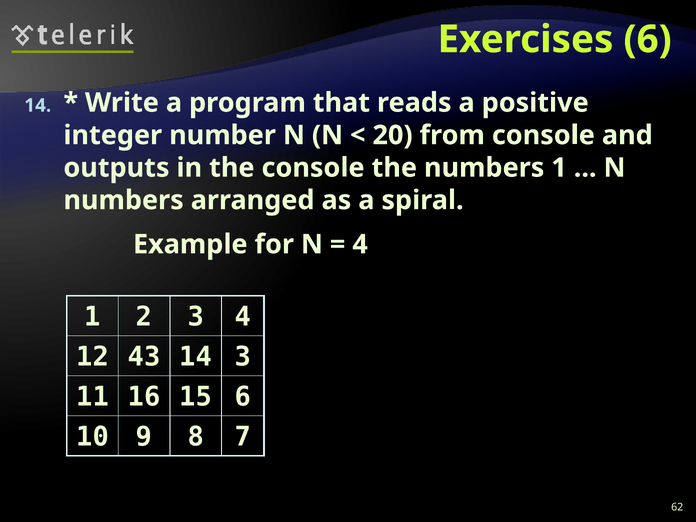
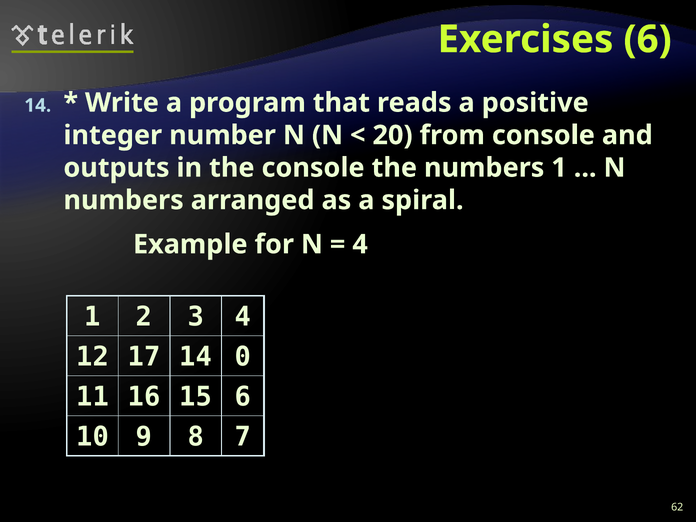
43: 43 -> 17
14 3: 3 -> 0
